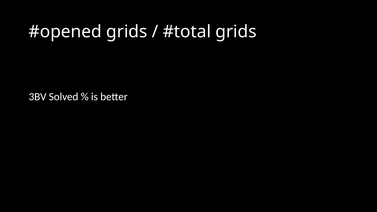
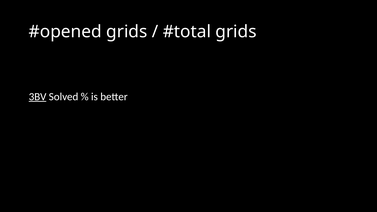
3BV underline: none -> present
